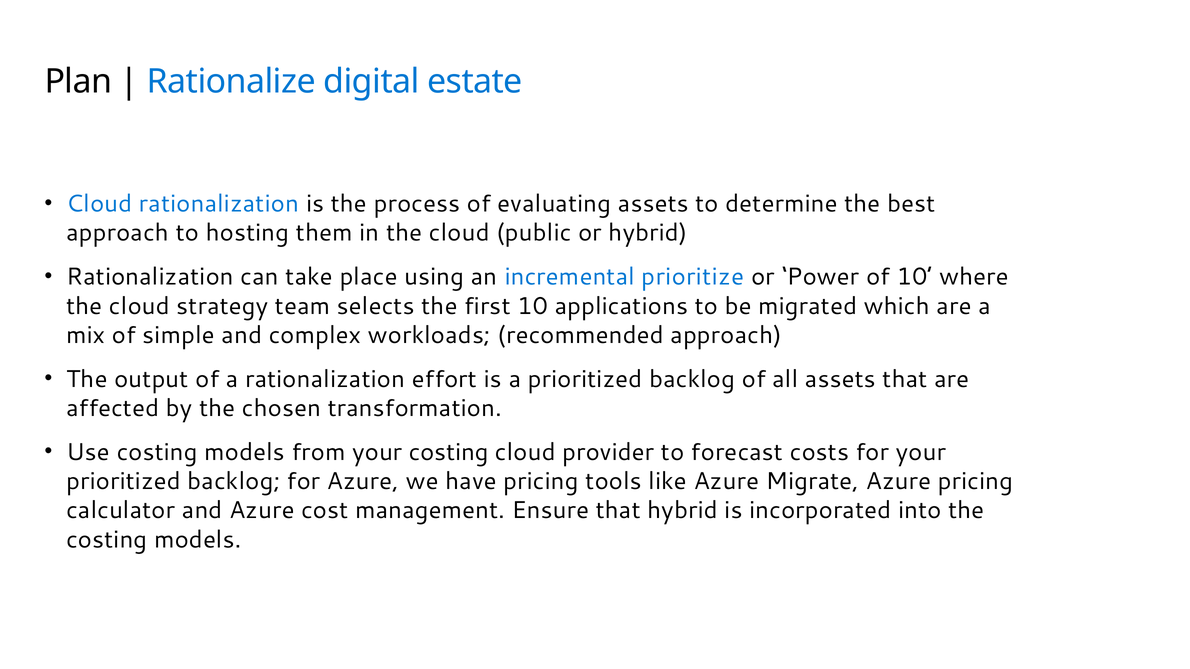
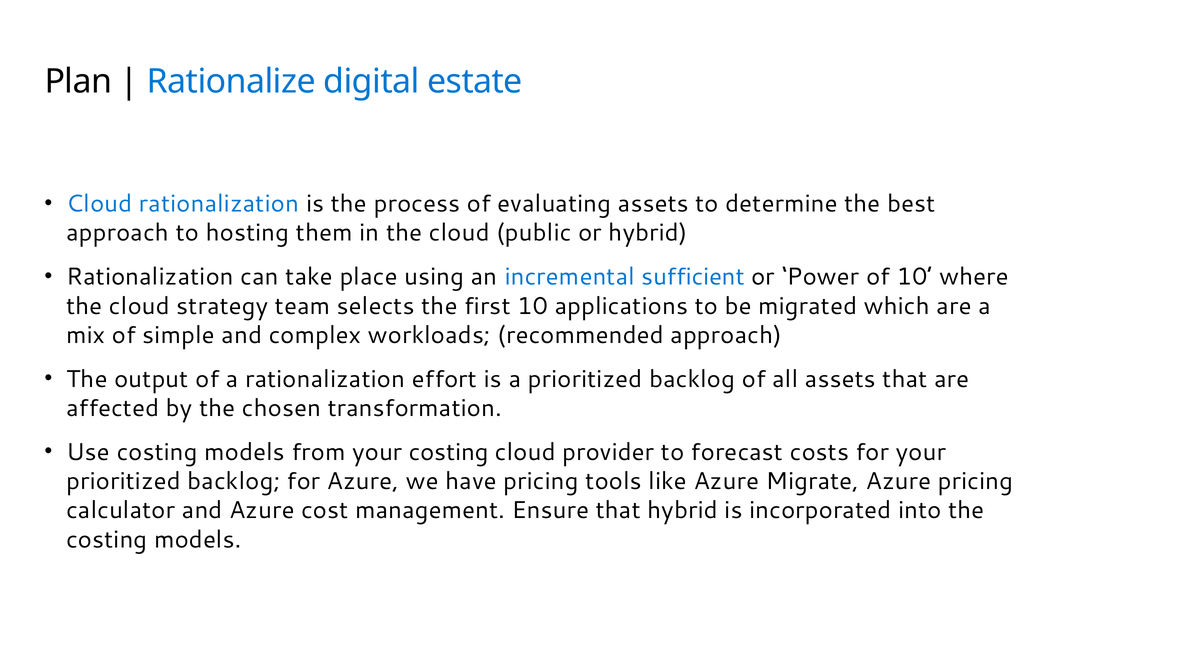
prioritize: prioritize -> sufficient
